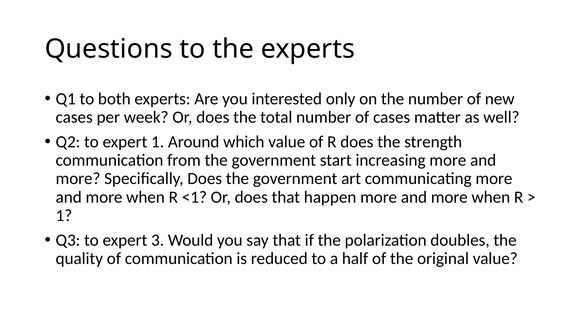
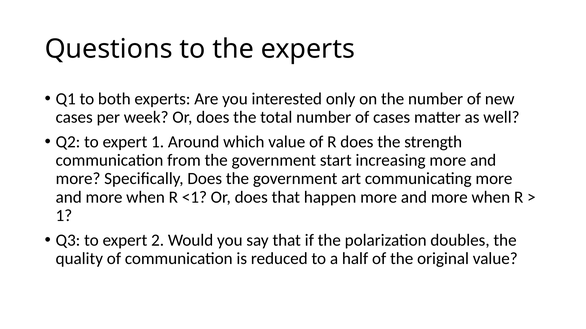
3: 3 -> 2
